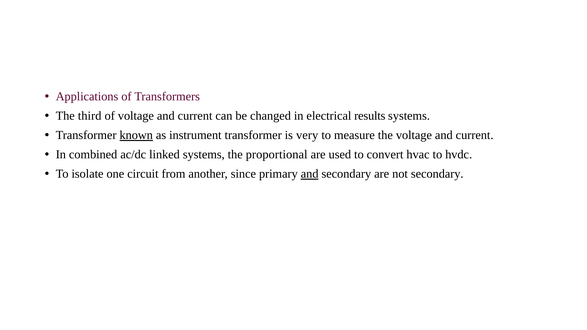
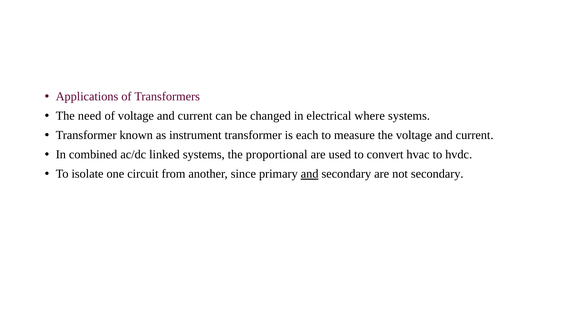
third: third -> need
results: results -> where
known underline: present -> none
very: very -> each
